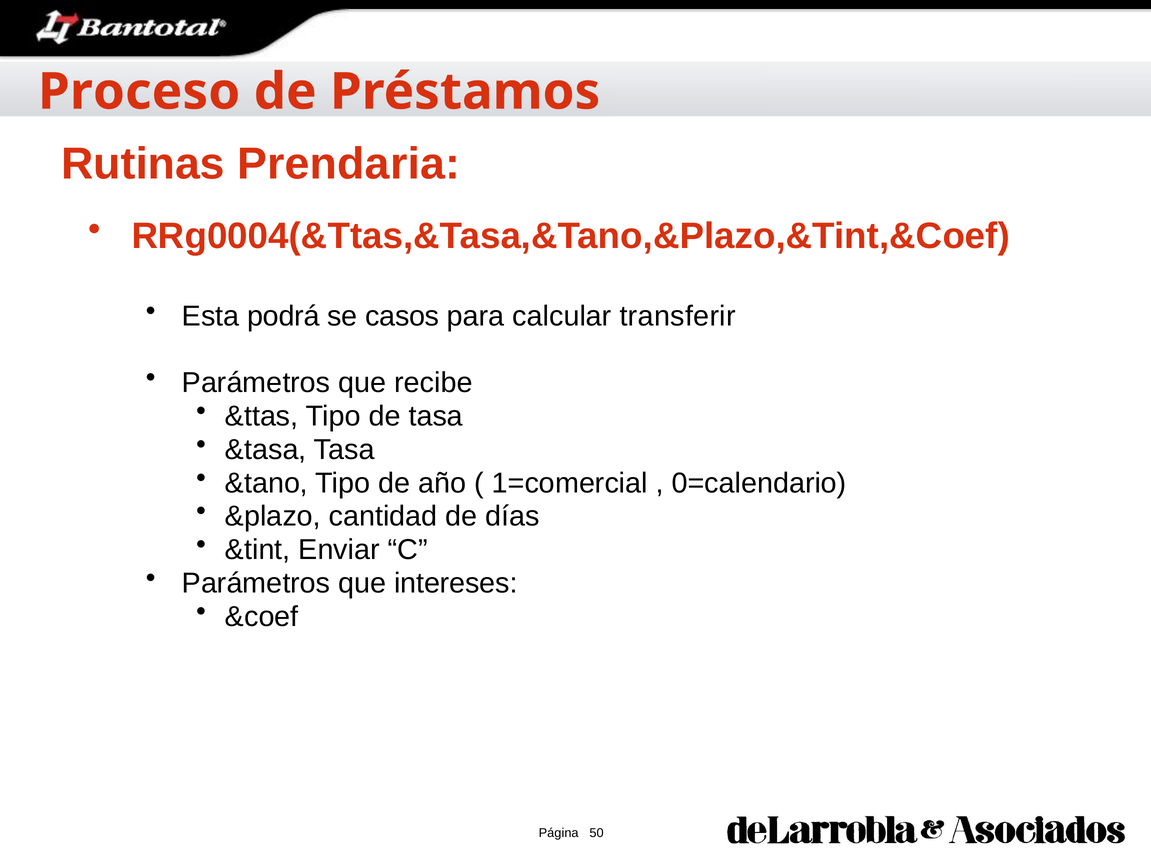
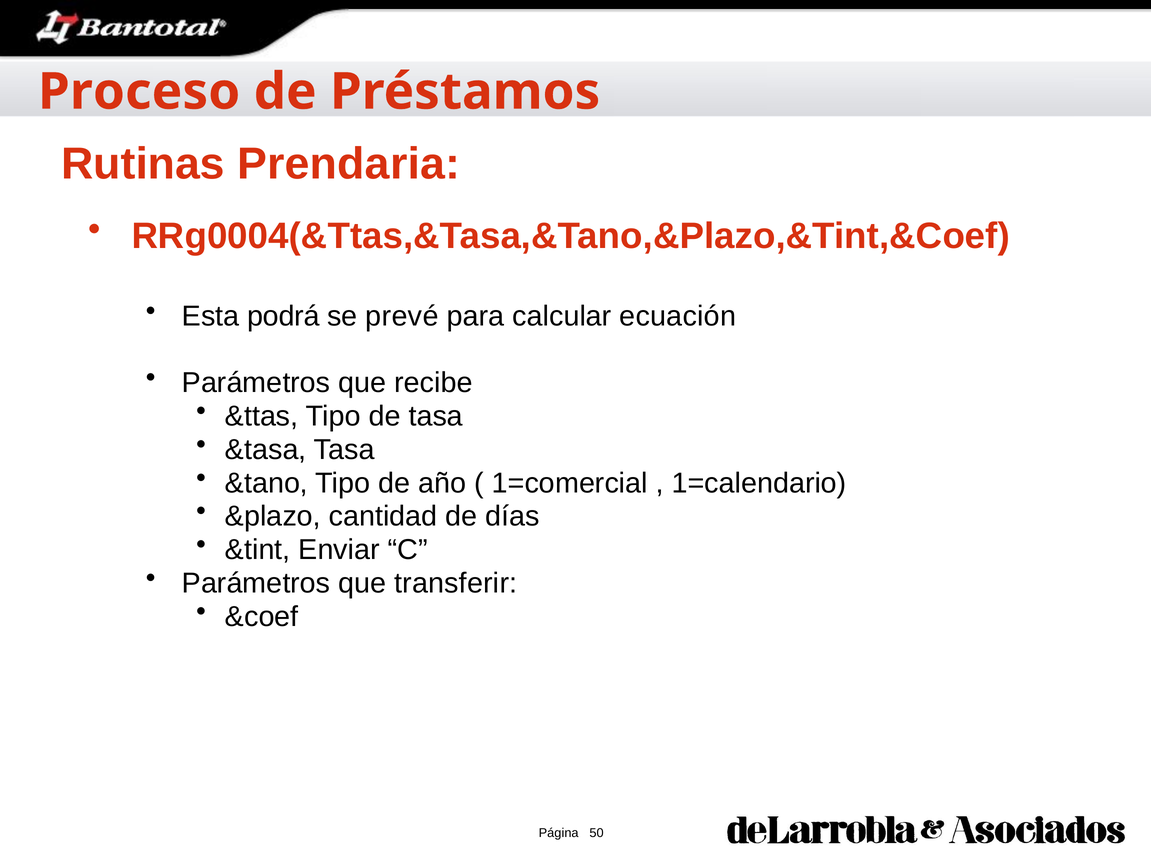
casos: casos -> prevé
transferir: transferir -> ecuación
0=calendario: 0=calendario -> 1=calendario
intereses: intereses -> transferir
